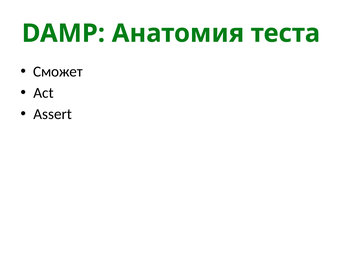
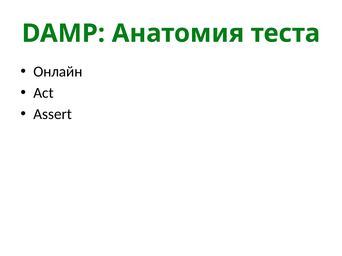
Сможет: Сможет -> Онлайн
